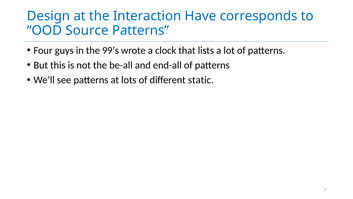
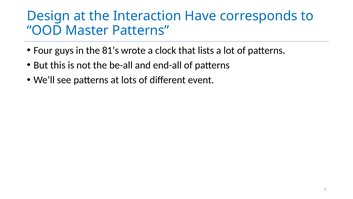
Source: Source -> Master
99’s: 99’s -> 81’s
static: static -> event
